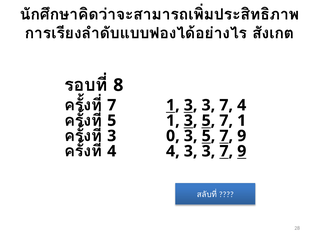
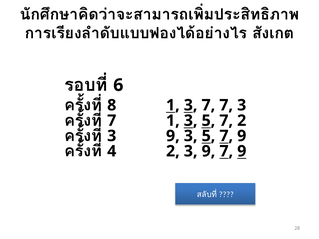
8: 8 -> 6
7 at (112, 105): 7 -> 8
1 3 3: 3 -> 7
7 4: 4 -> 3
5 at (112, 121): 5 -> 7
5 7 1: 1 -> 2
0 at (173, 136): 0 -> 9
4 4: 4 -> 2
3 at (208, 151): 3 -> 9
